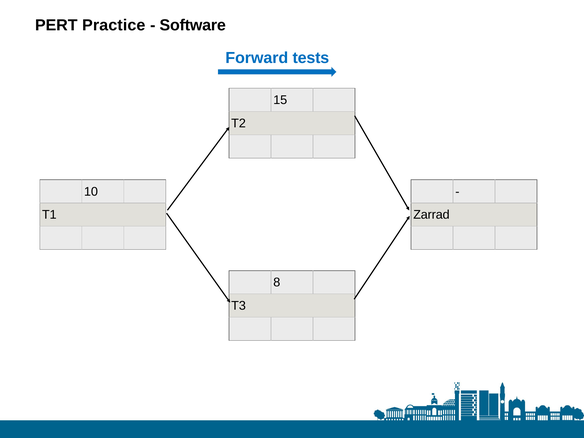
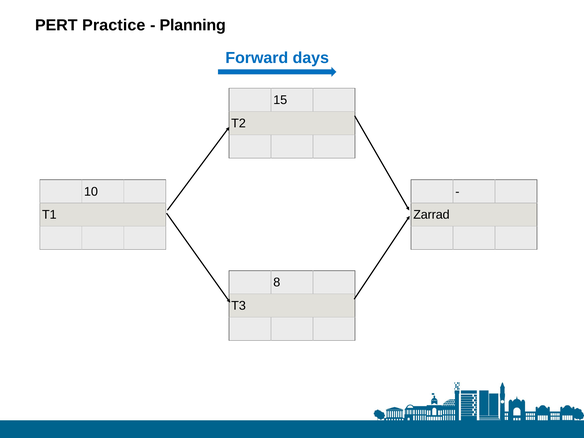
Software: Software -> Planning
tests: tests -> days
